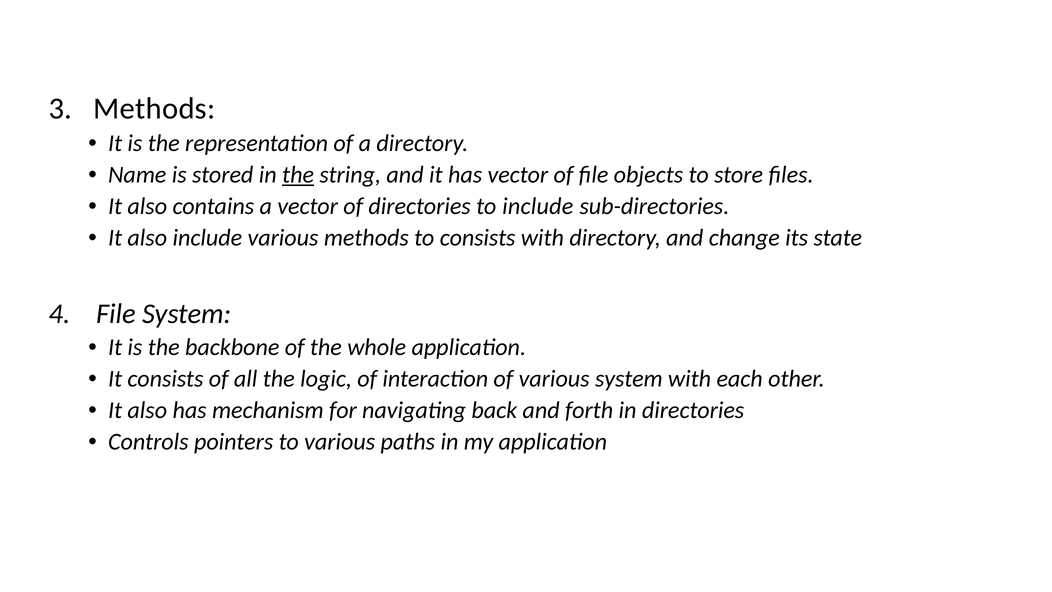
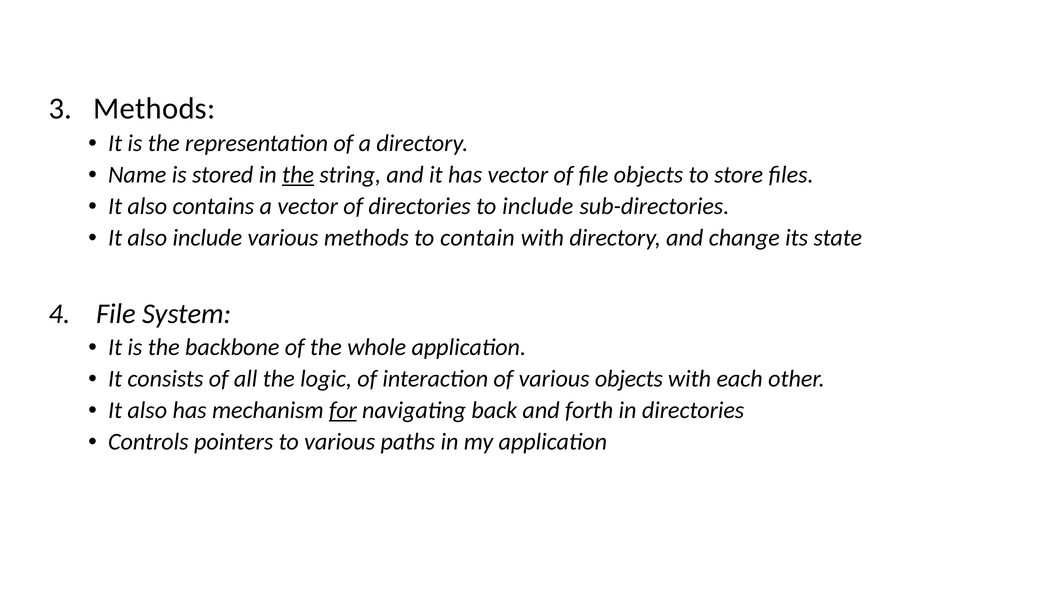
to consists: consists -> contain
various system: system -> objects
for underline: none -> present
